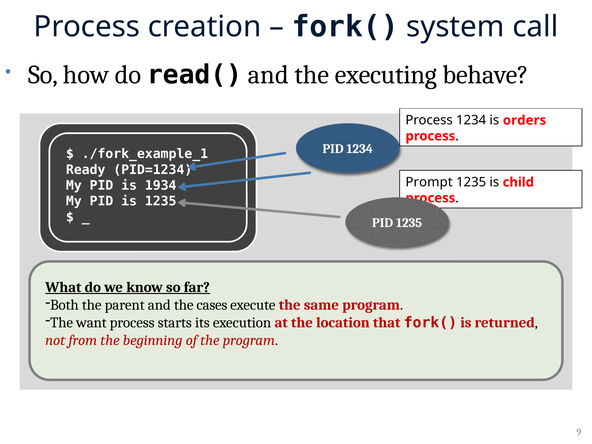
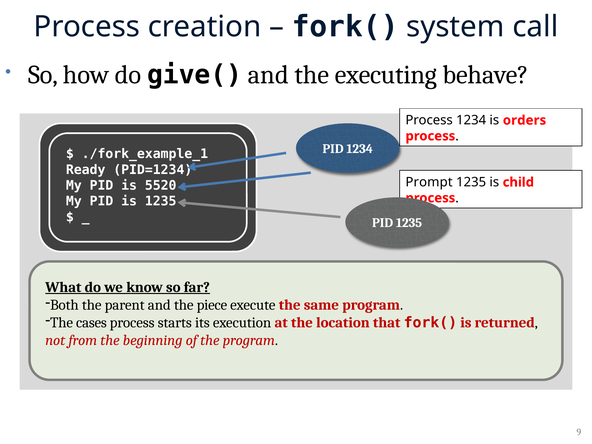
read(: read( -> give(
1934: 1934 -> 5520
cases: cases -> piece
want: want -> cases
